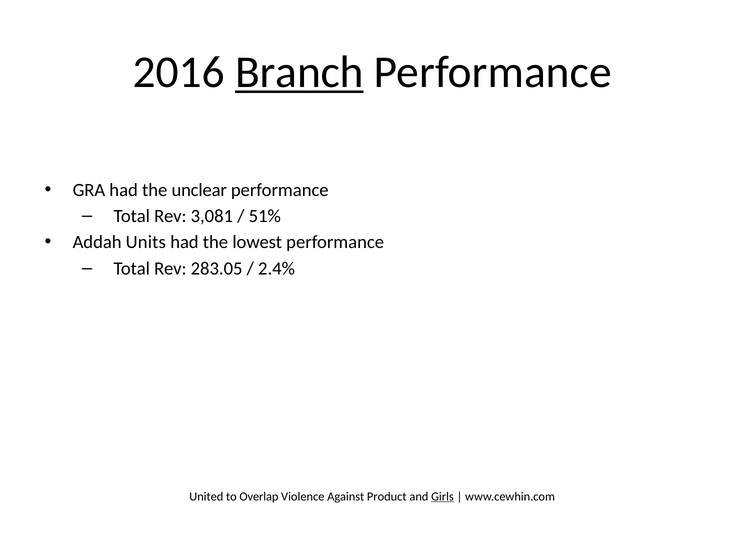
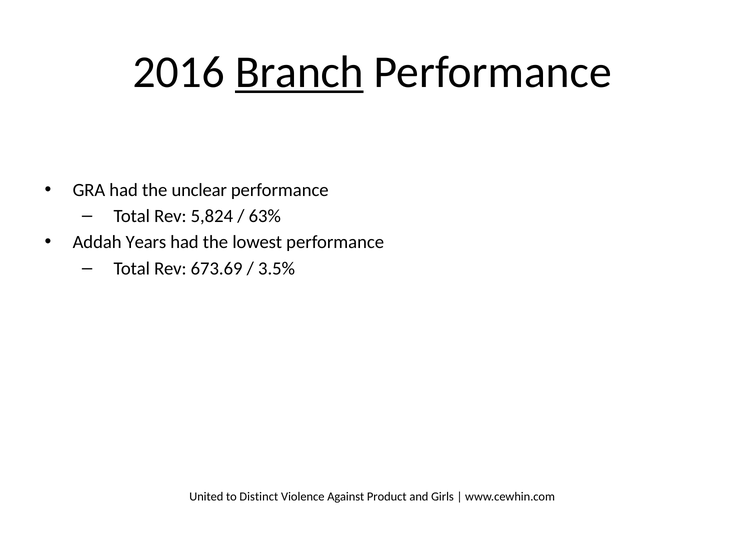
3,081: 3,081 -> 5,824
51%: 51% -> 63%
Units: Units -> Years
283.05: 283.05 -> 673.69
2.4%: 2.4% -> 3.5%
Overlap: Overlap -> Distinct
Girls underline: present -> none
